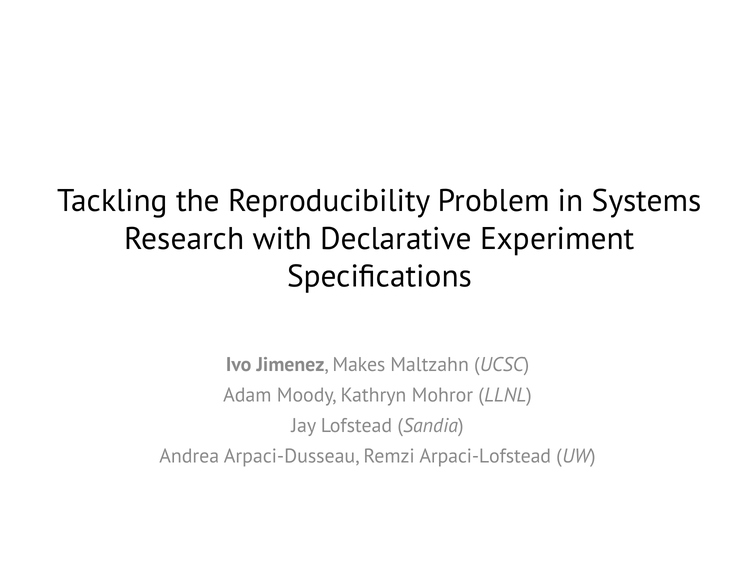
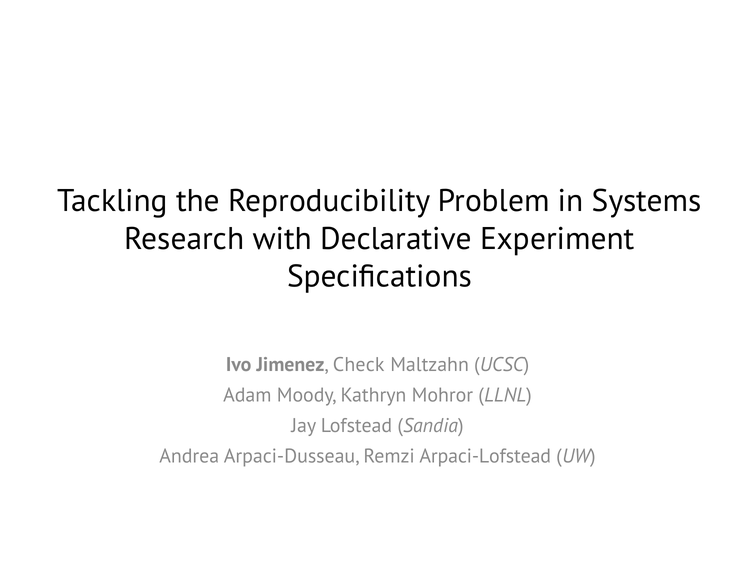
Makes: Makes -> Check
